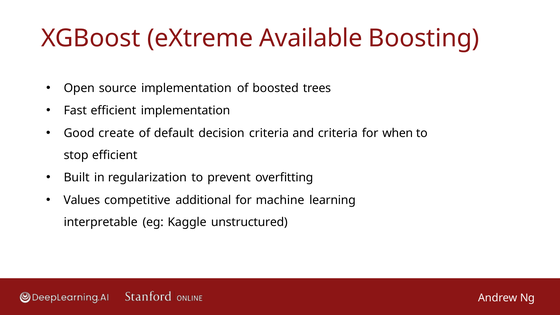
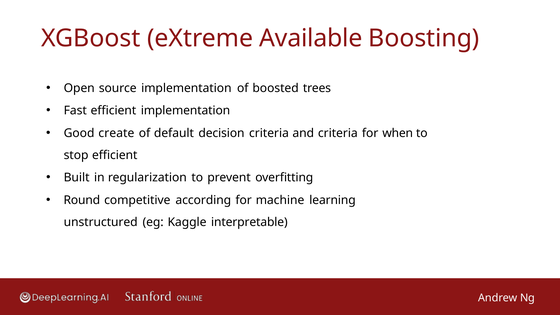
Values: Values -> Round
additional: additional -> according
interpretable: interpretable -> unstructured
unstructured: unstructured -> interpretable
